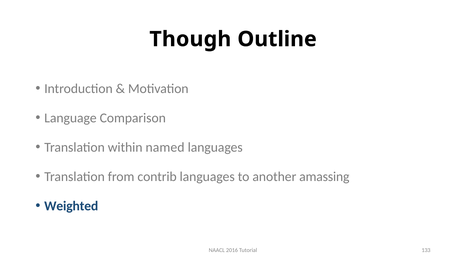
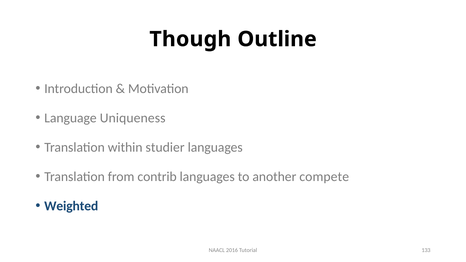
Comparison: Comparison -> Uniqueness
named: named -> studier
amassing: amassing -> compete
